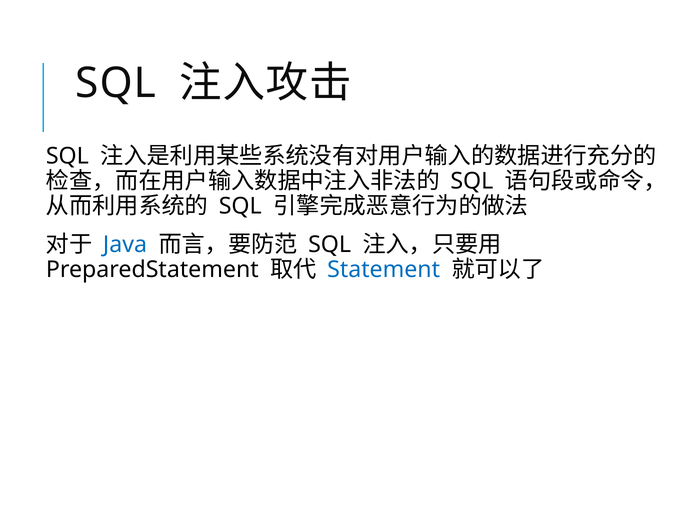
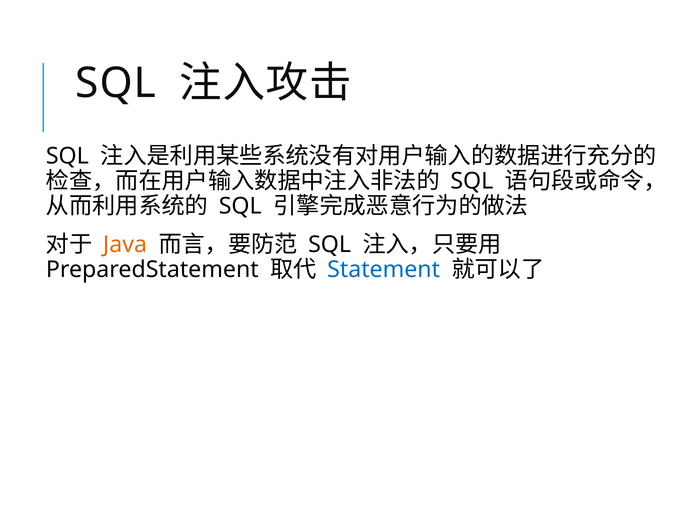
Java colour: blue -> orange
